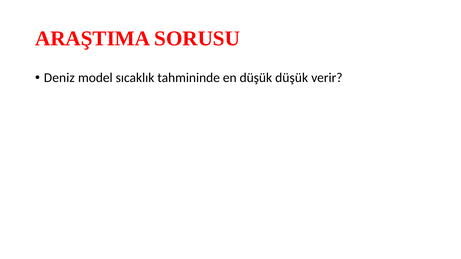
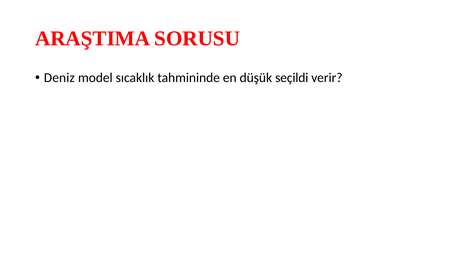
düşük düşük: düşük -> seçildi
